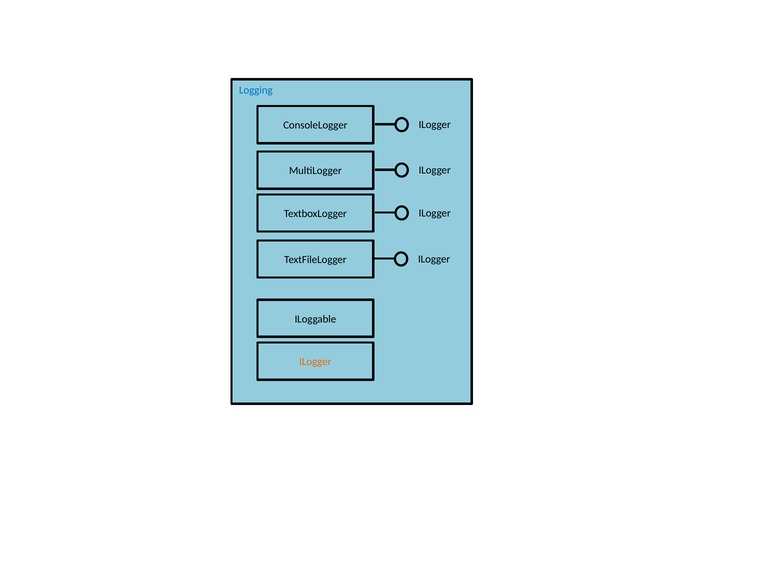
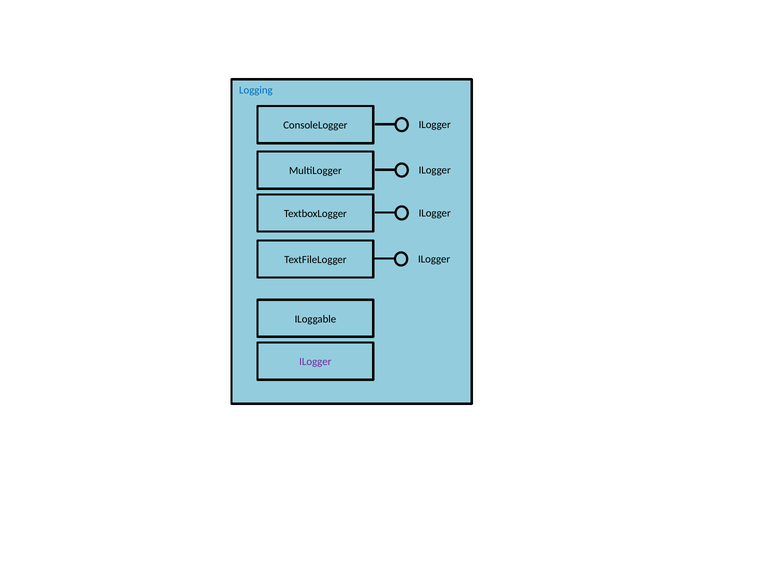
ILogger at (315, 362) colour: orange -> purple
